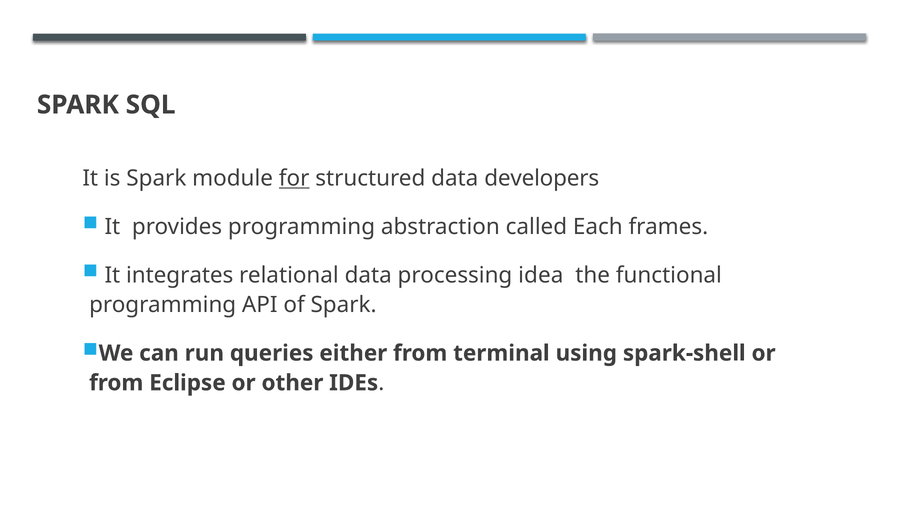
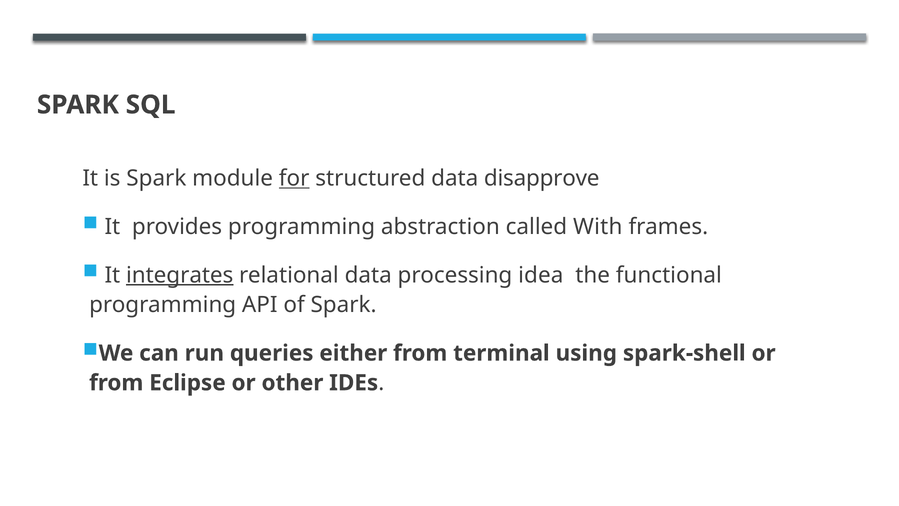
developers: developers -> disapprove
Each: Each -> With
integrates underline: none -> present
